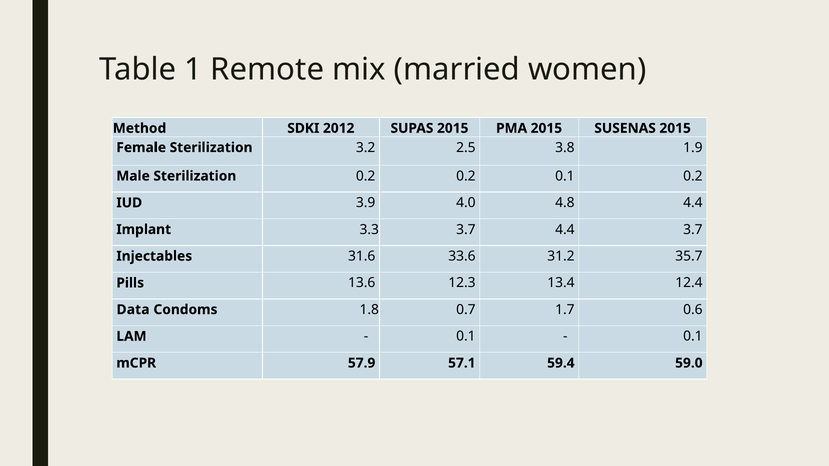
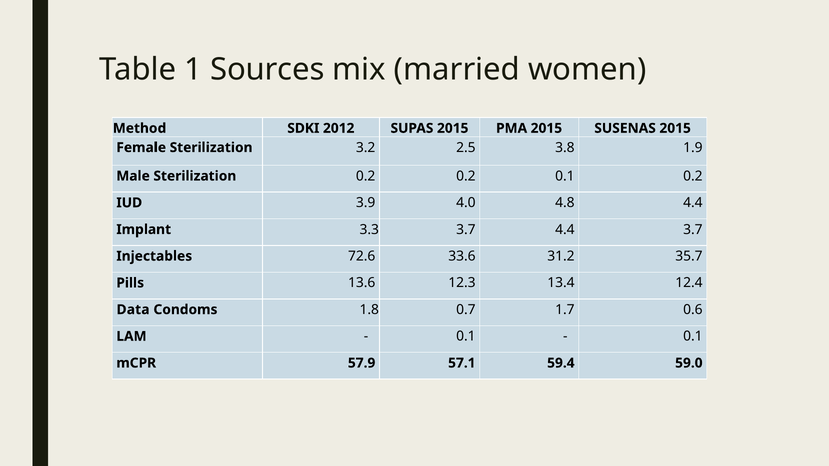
Remote: Remote -> Sources
31.6: 31.6 -> 72.6
